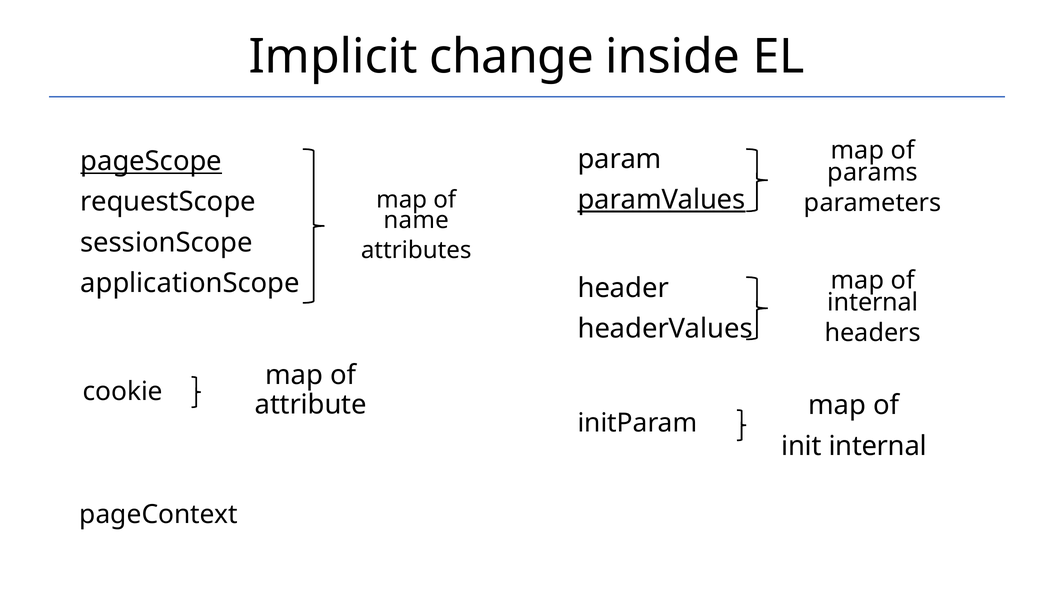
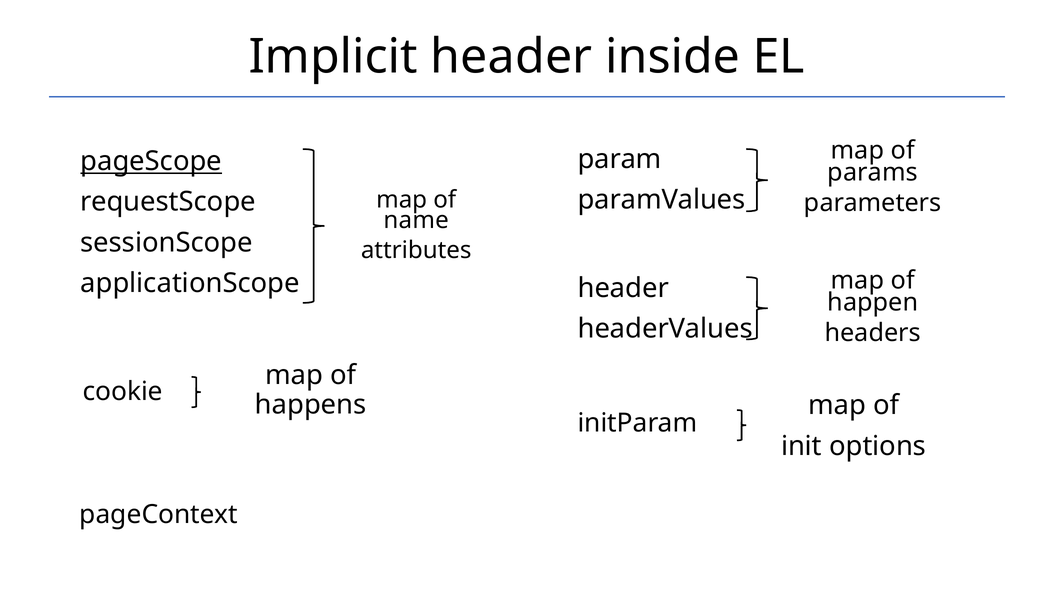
Implicit change: change -> header
paramValues underline: present -> none
internal at (873, 302): internal -> happen
attribute: attribute -> happens
init internal: internal -> options
